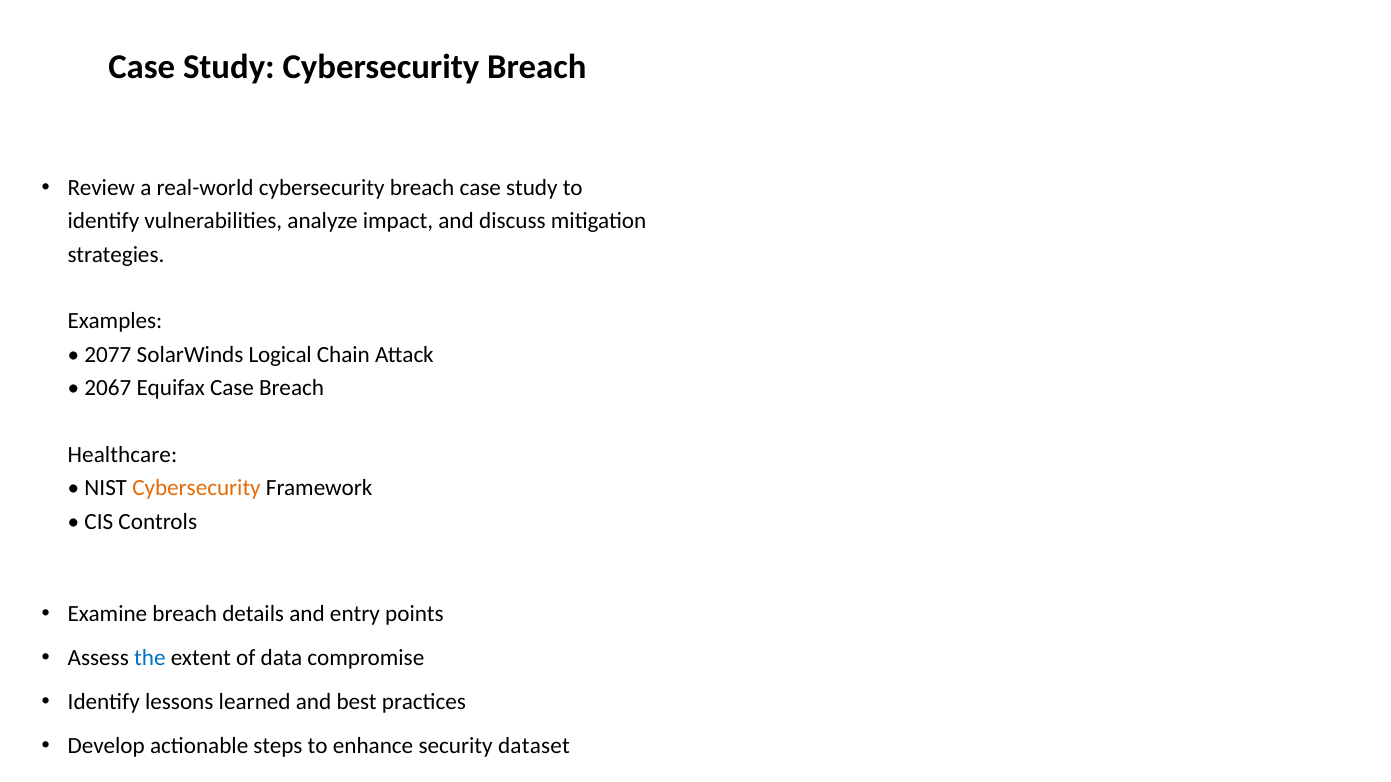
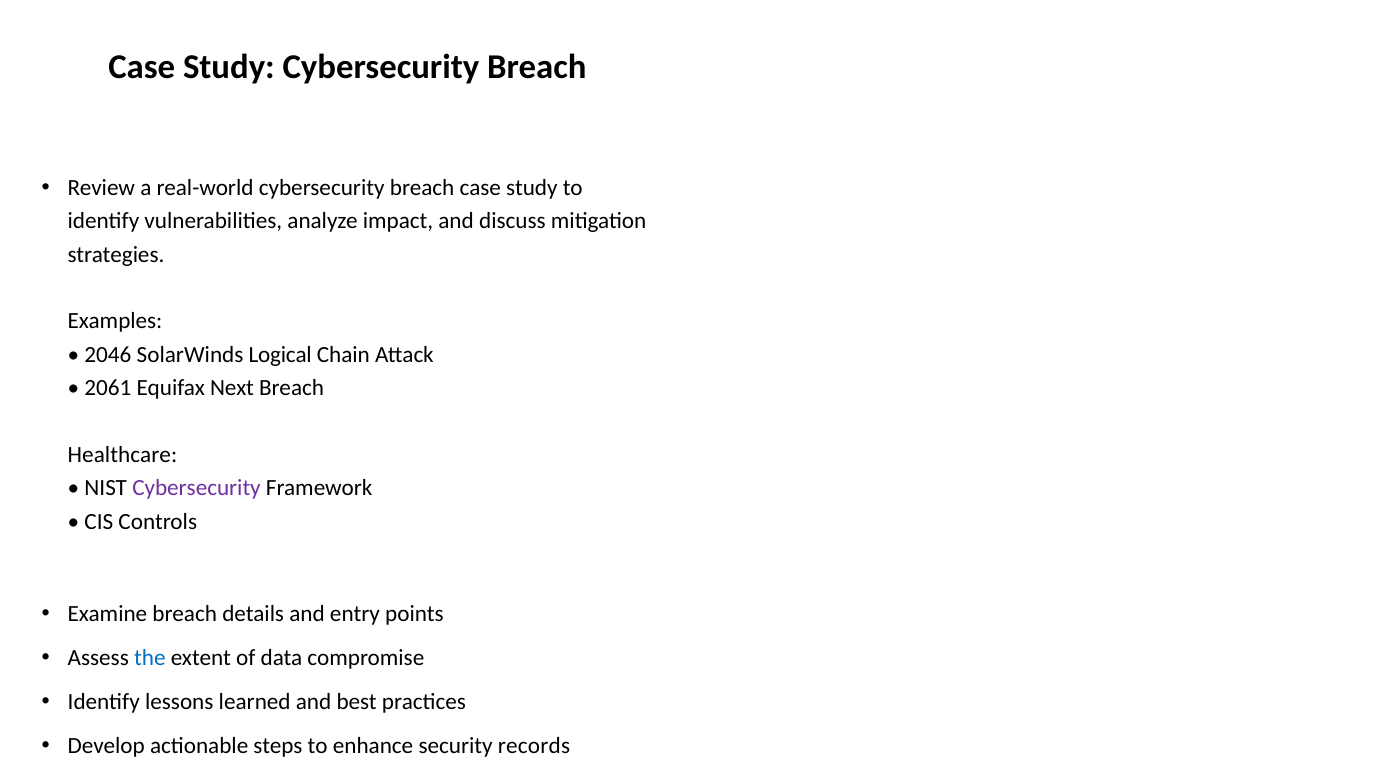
2077: 2077 -> 2046
2067: 2067 -> 2061
Equifax Case: Case -> Next
Cybersecurity at (196, 488) colour: orange -> purple
dataset: dataset -> records
